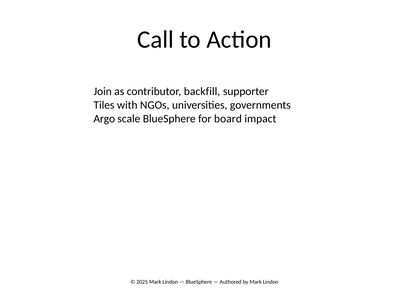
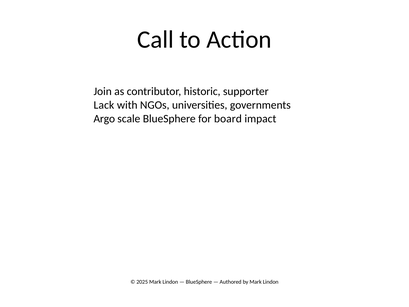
backfill: backfill -> historic
Tiles: Tiles -> Lack
